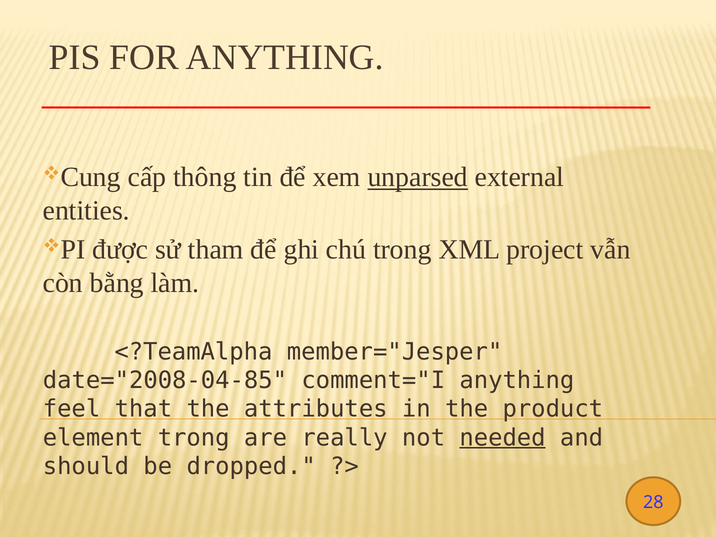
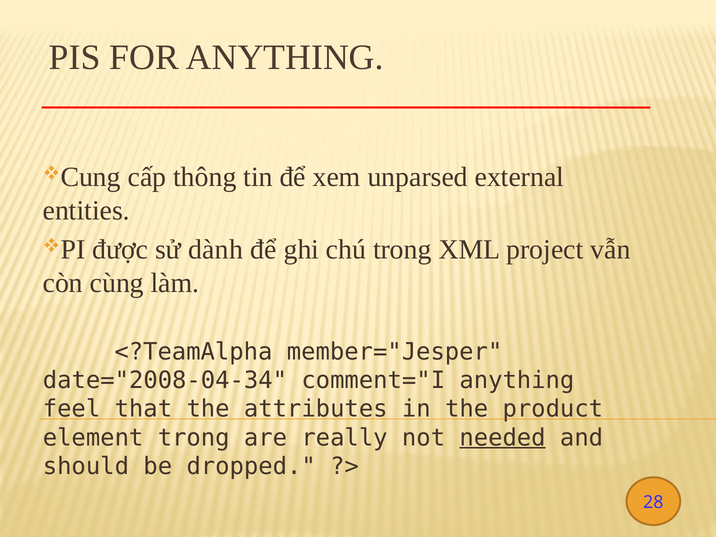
unparsed underline: present -> none
tham: tham -> dành
bằng: bằng -> cùng
date="2008-04-85: date="2008-04-85 -> date="2008-04-34
